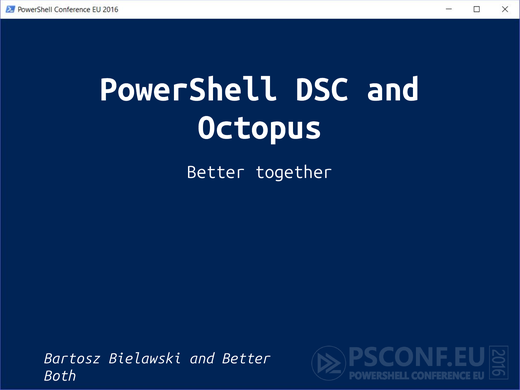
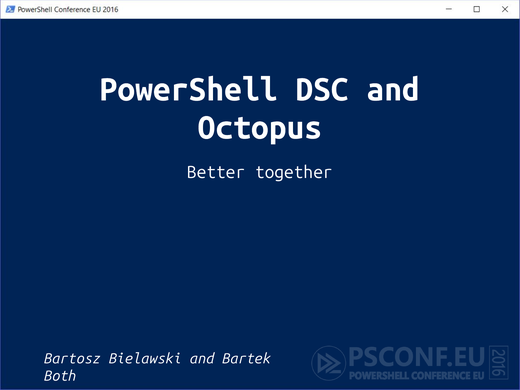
and Better: Better -> Bartek
